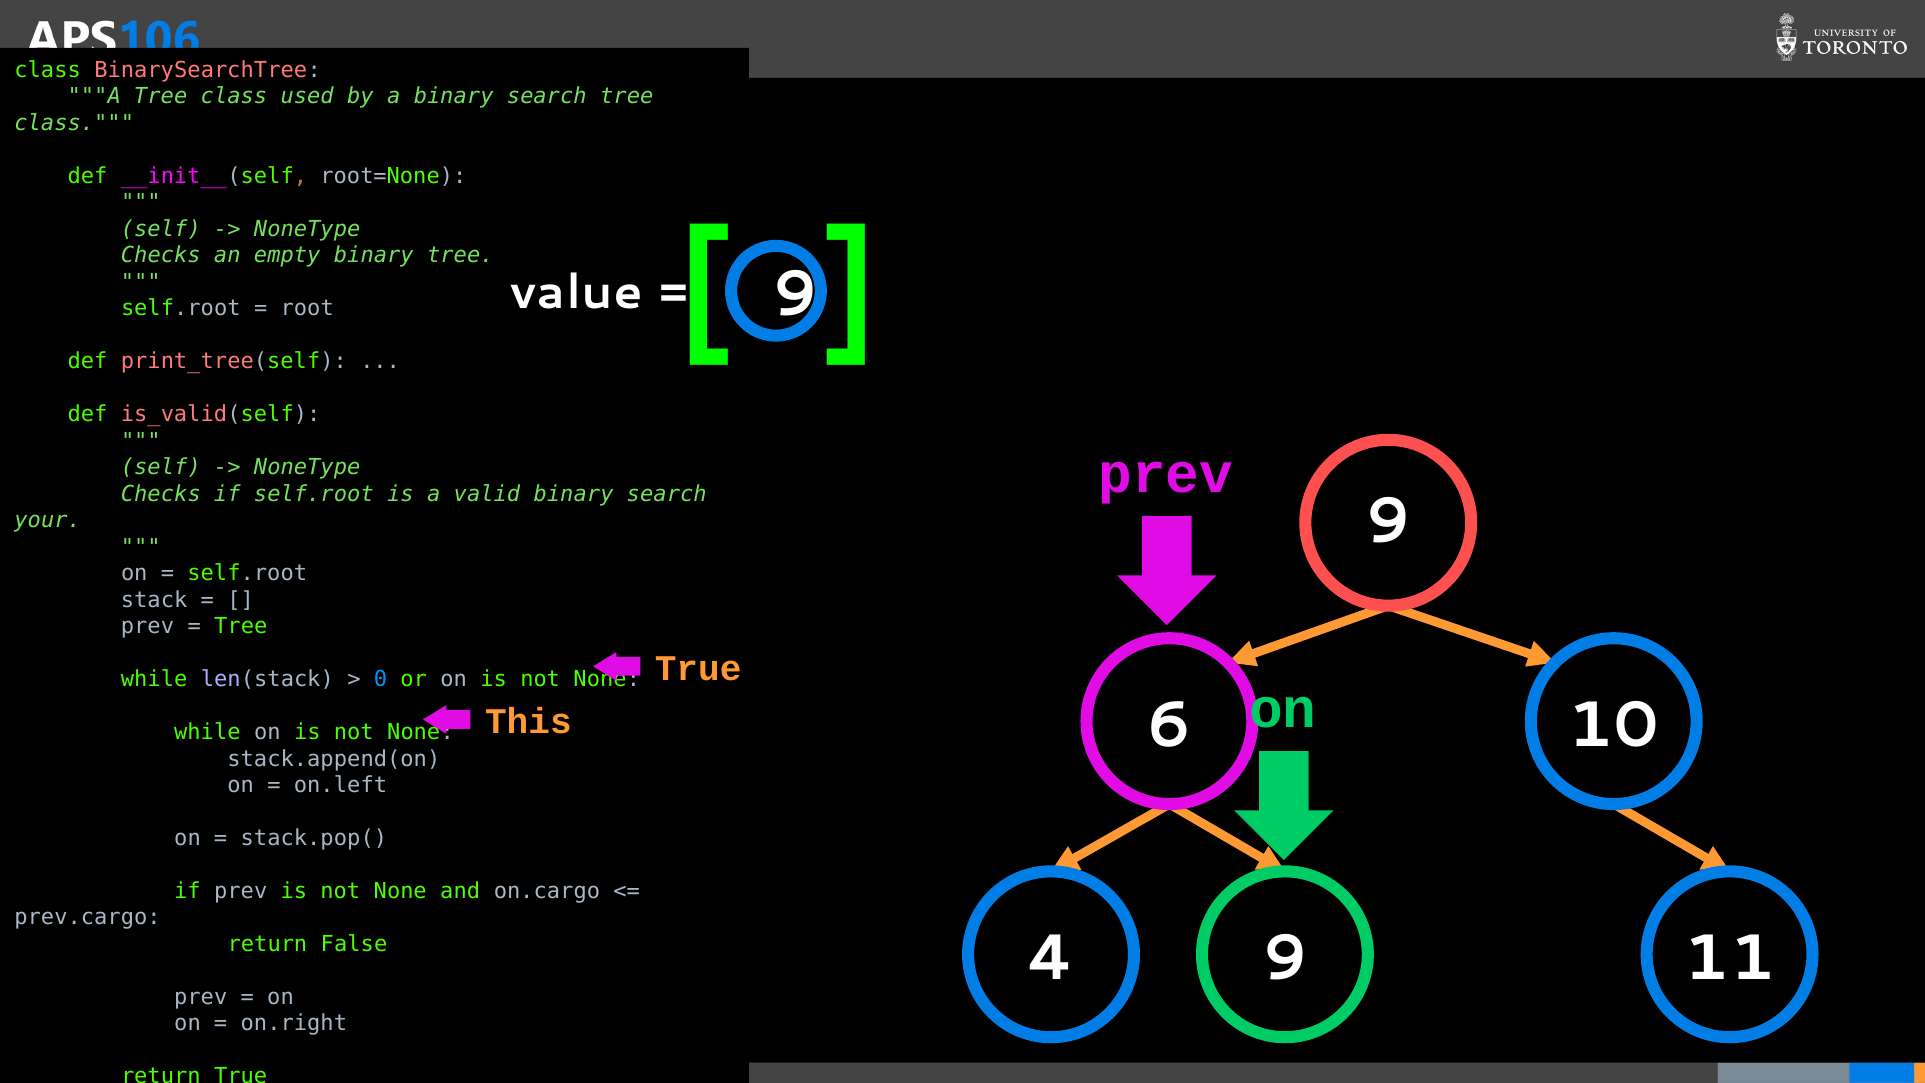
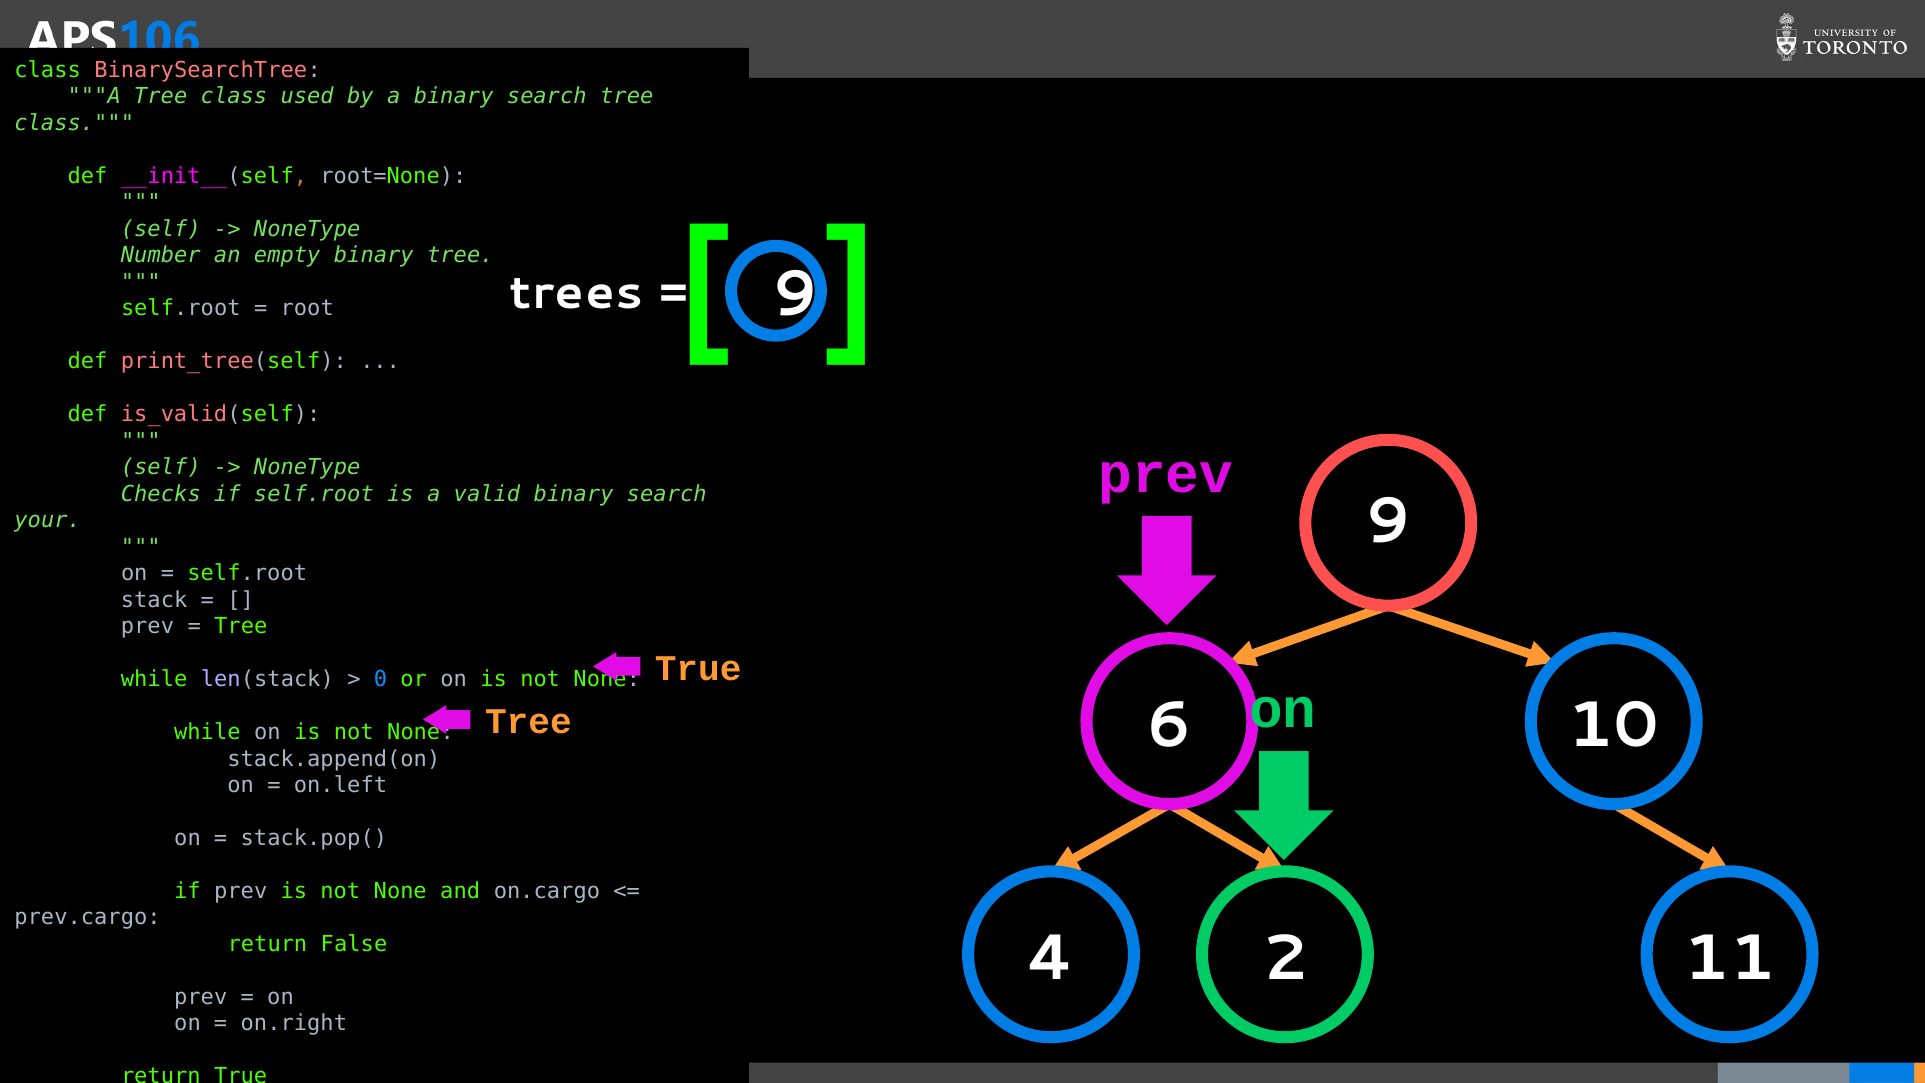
Checks at (161, 255): Checks -> Number
value: value -> trees
This at (528, 721): This -> Tree
4 9: 9 -> 2
